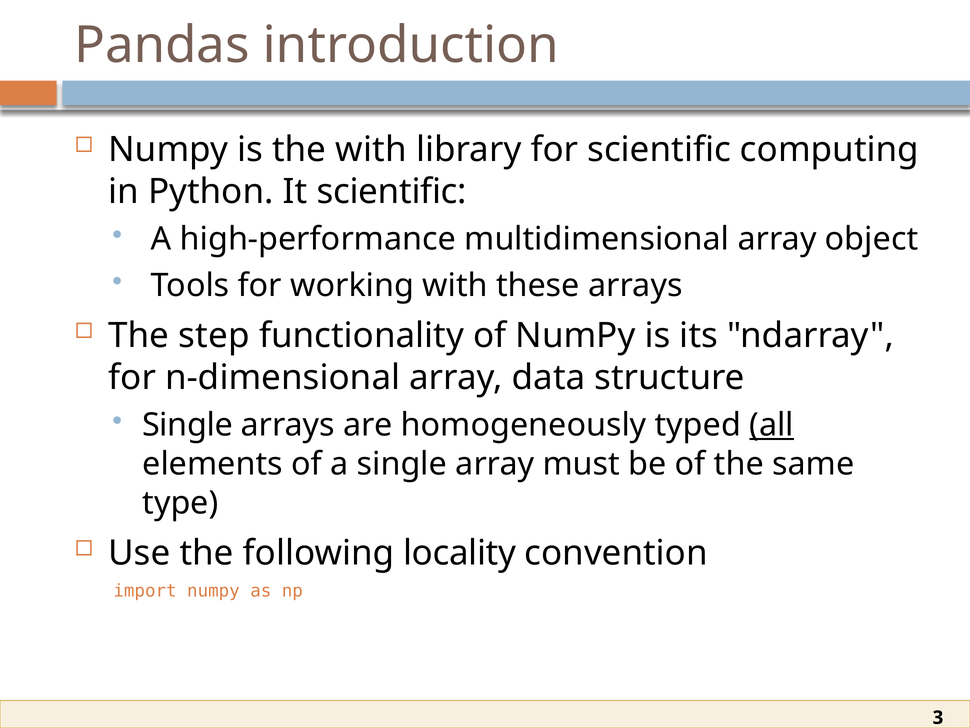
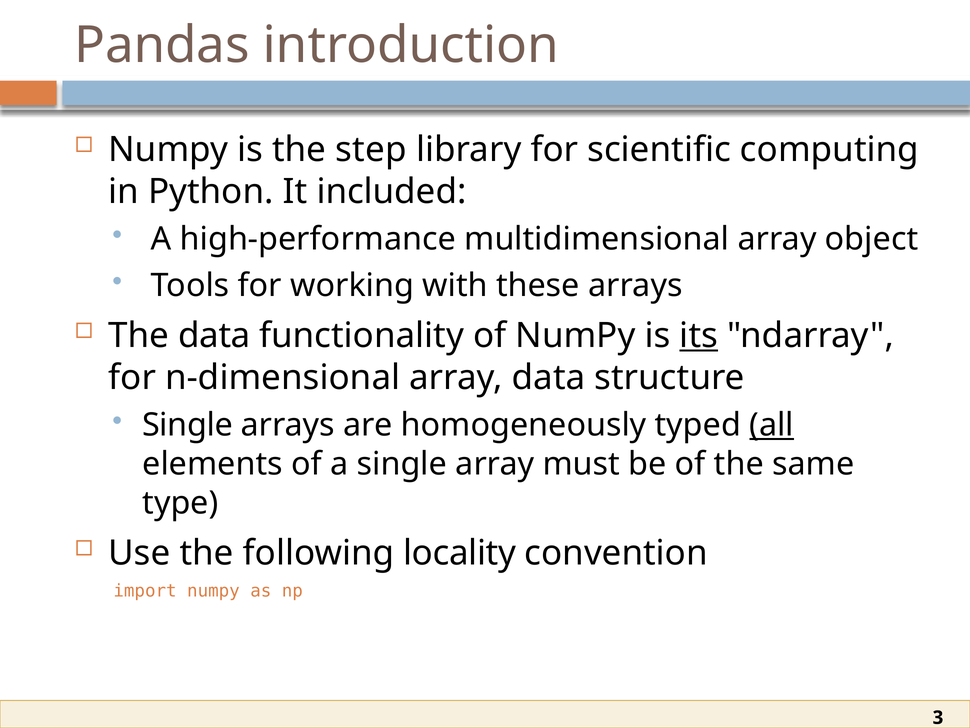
the with: with -> step
It scientific: scientific -> included
The step: step -> data
its underline: none -> present
